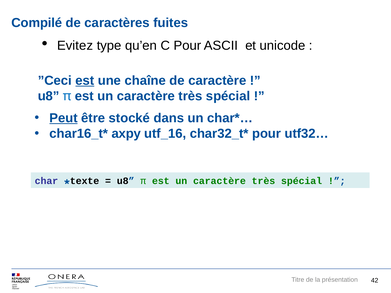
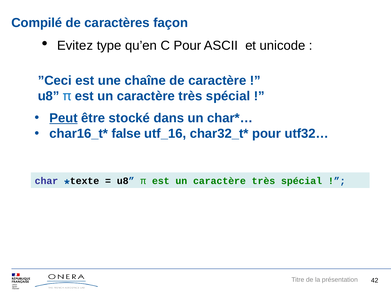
fuites: fuites -> façon
est at (85, 81) underline: present -> none
axpy: axpy -> false
